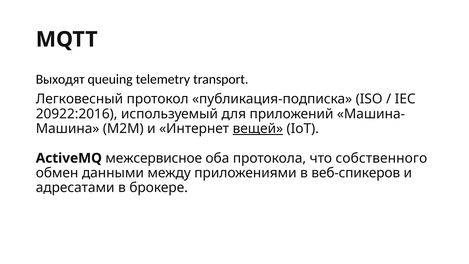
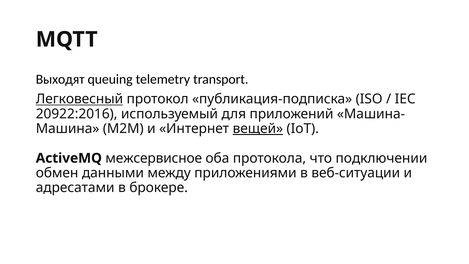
Легковесный underline: none -> present
собственного: собственного -> подключении
веб-спикеров: веб-спикеров -> веб-ситуации
